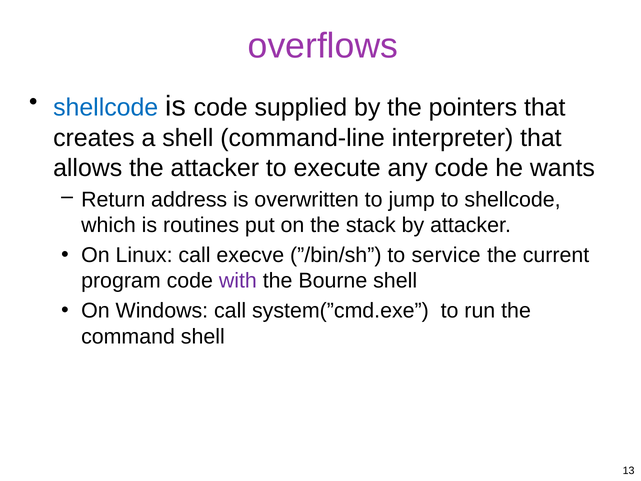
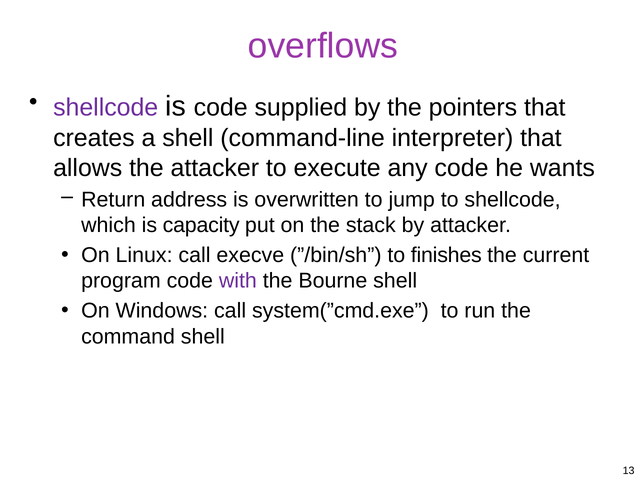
shellcode at (106, 107) colour: blue -> purple
routines: routines -> capacity
service: service -> finishes
